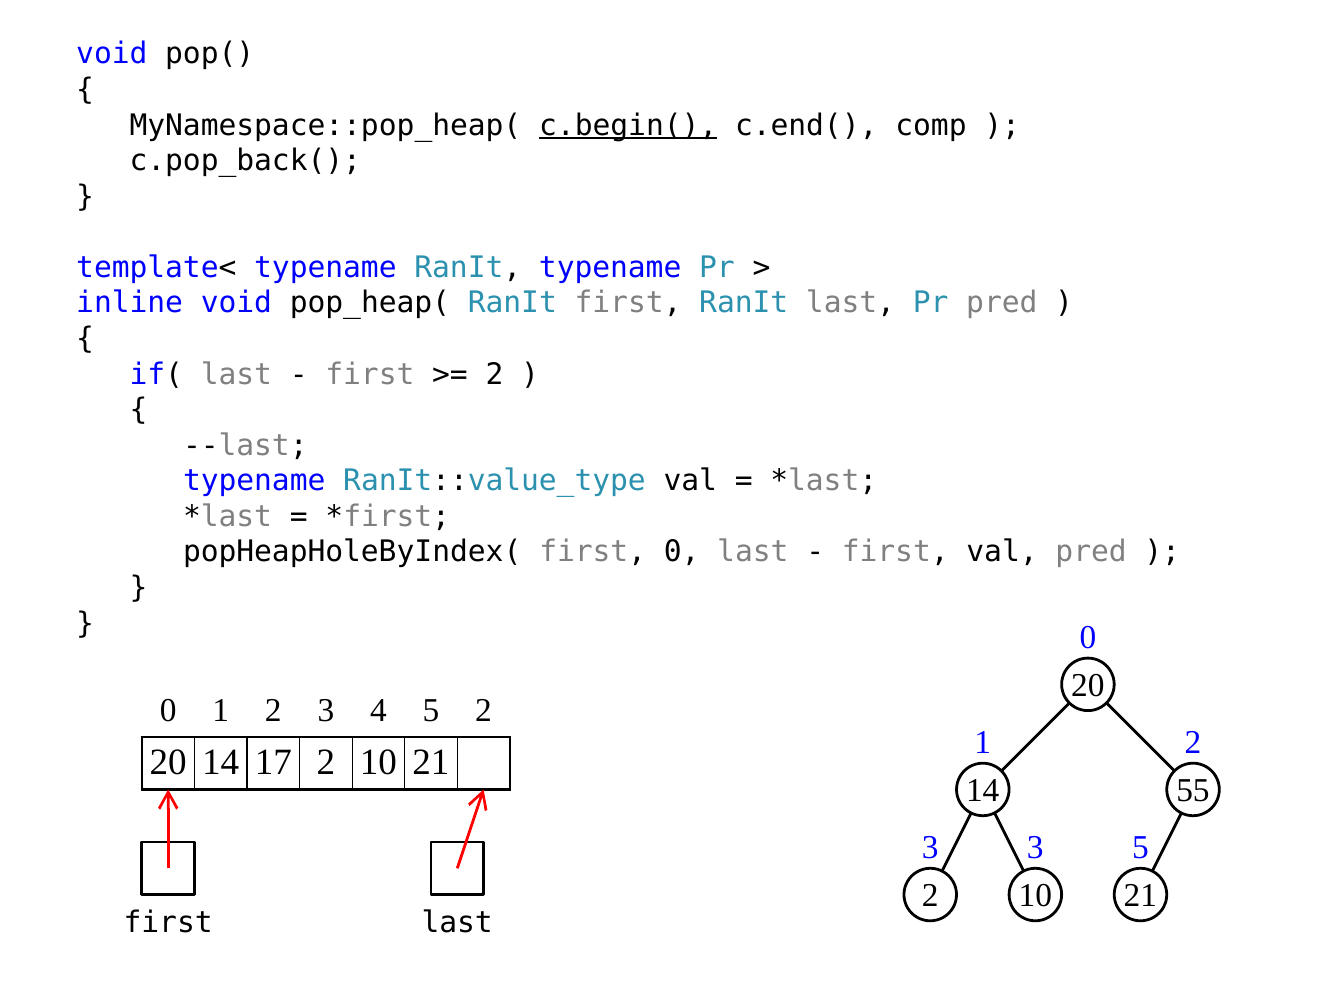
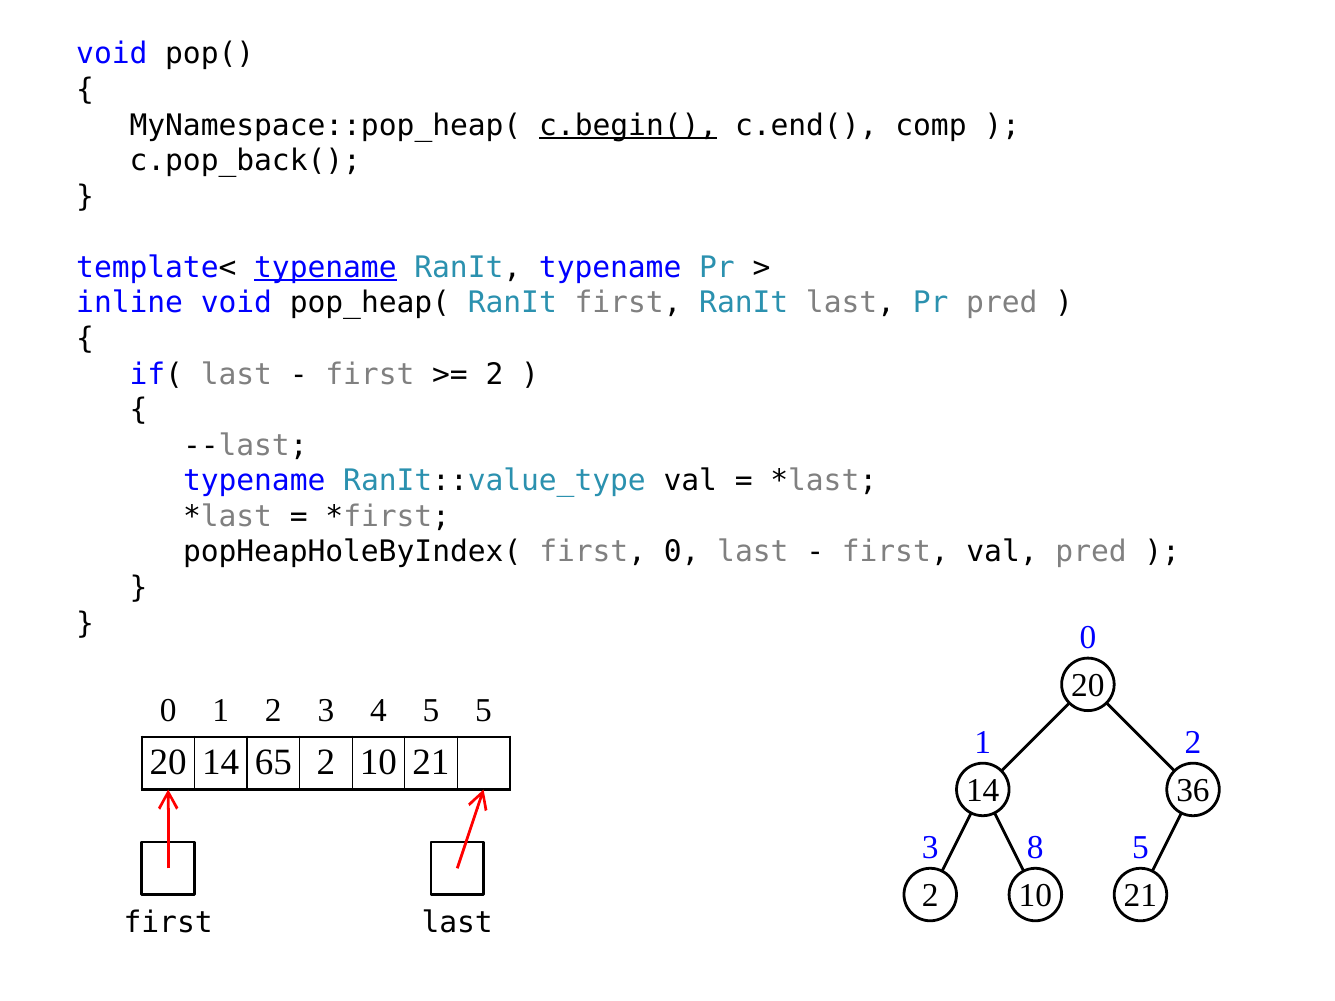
typename at (325, 268) underline: none -> present
5 2: 2 -> 5
17: 17 -> 65
55: 55 -> 36
3 3: 3 -> 8
